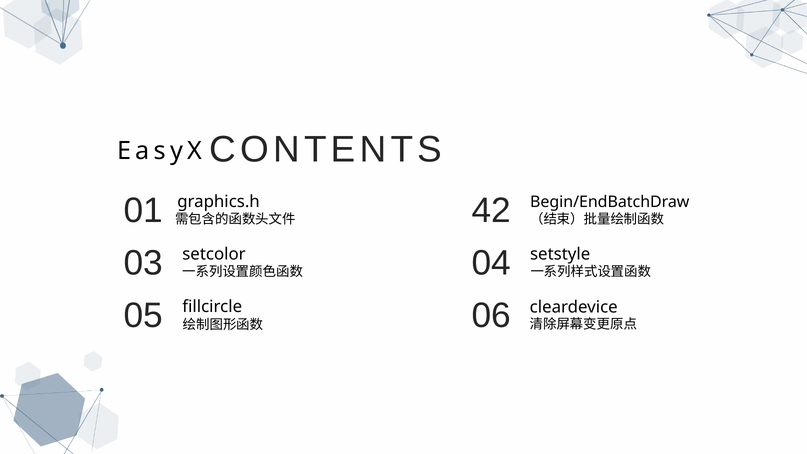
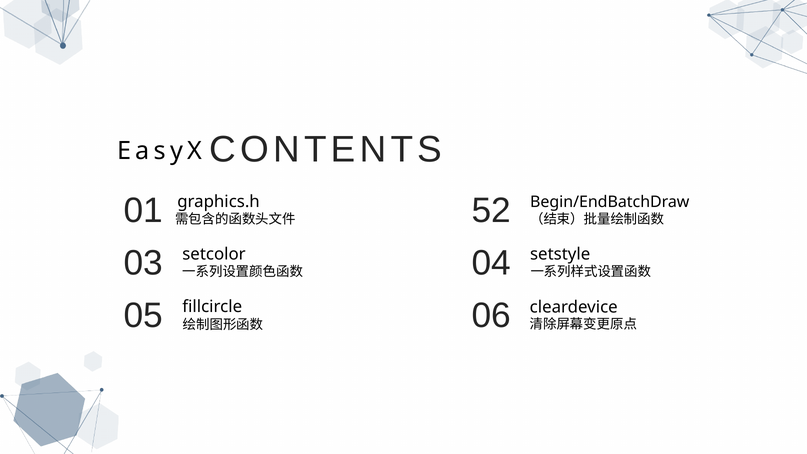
42: 42 -> 52
